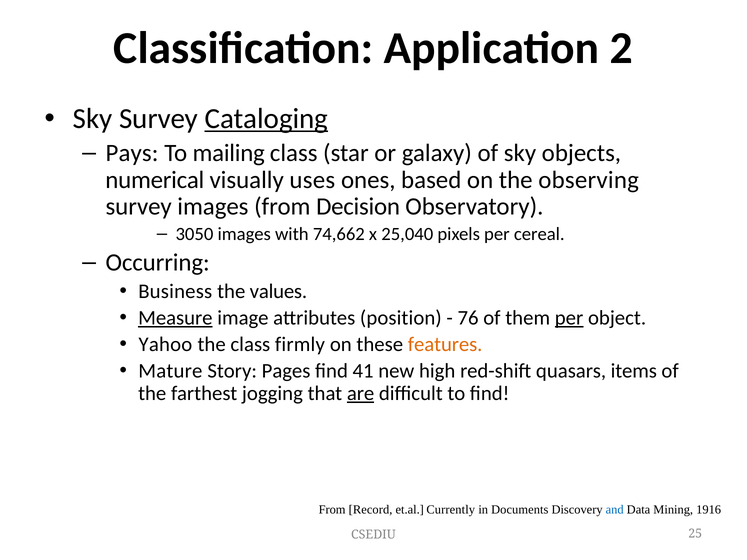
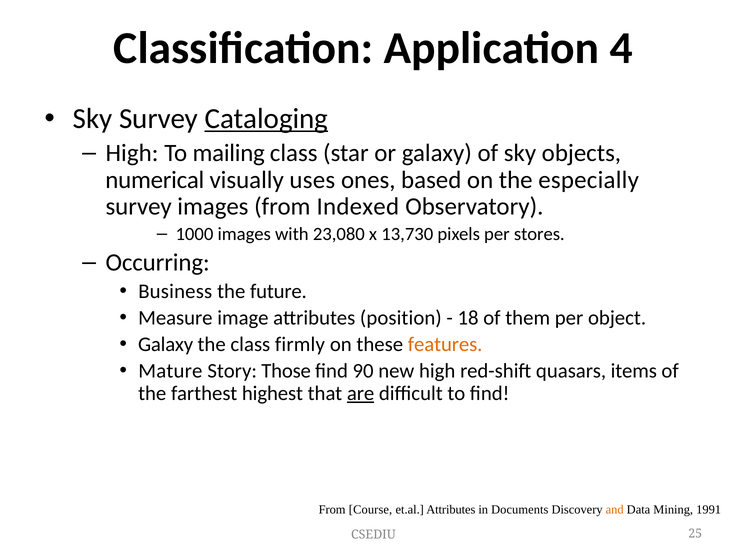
2: 2 -> 4
Pays at (132, 153): Pays -> High
observing: observing -> especially
Decision: Decision -> Indexed
3050: 3050 -> 1000
74,662: 74,662 -> 23,080
25,040: 25,040 -> 13,730
cereal: cereal -> stores
values: values -> future
Measure underline: present -> none
76: 76 -> 18
per at (569, 318) underline: present -> none
Yahoo at (165, 344): Yahoo -> Galaxy
Pages: Pages -> Those
41: 41 -> 90
jogging: jogging -> highest
Record: Record -> Course
et.al Currently: Currently -> Attributes
and colour: blue -> orange
1916: 1916 -> 1991
